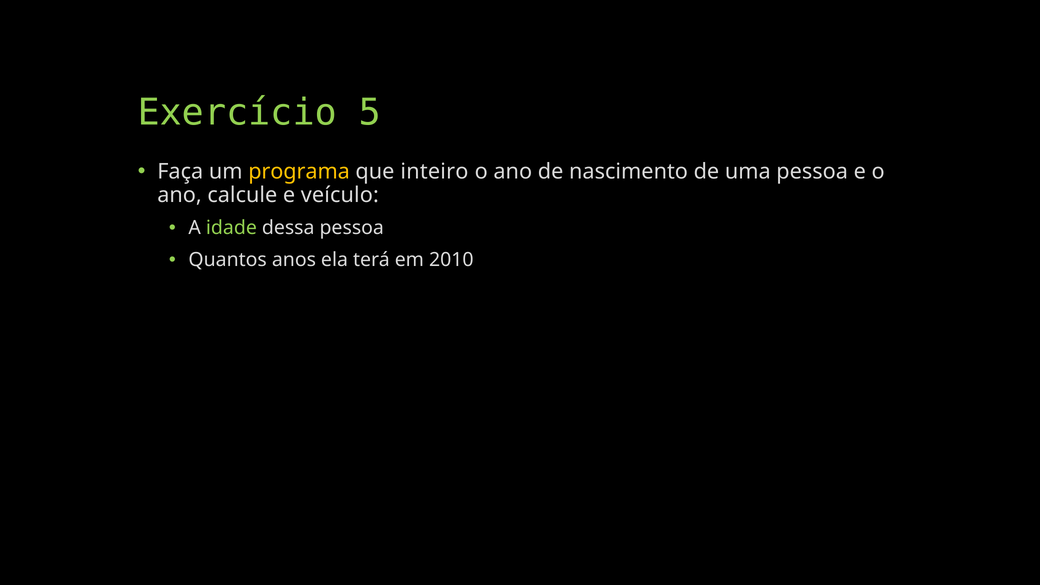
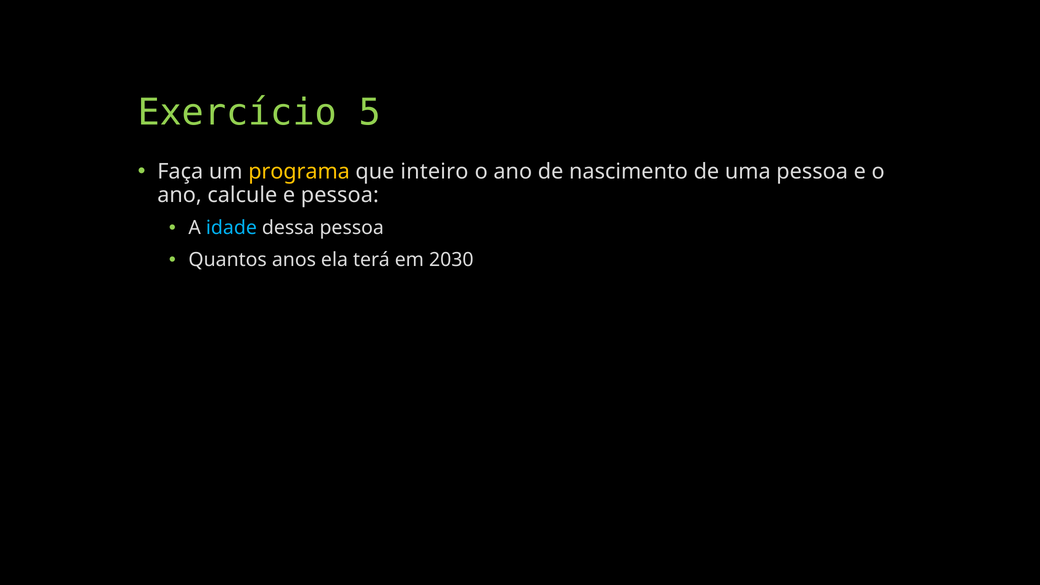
e veículo: veículo -> pessoa
idade colour: light green -> light blue
2010: 2010 -> 2030
